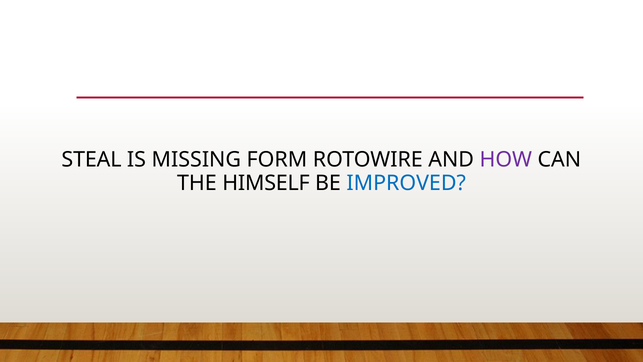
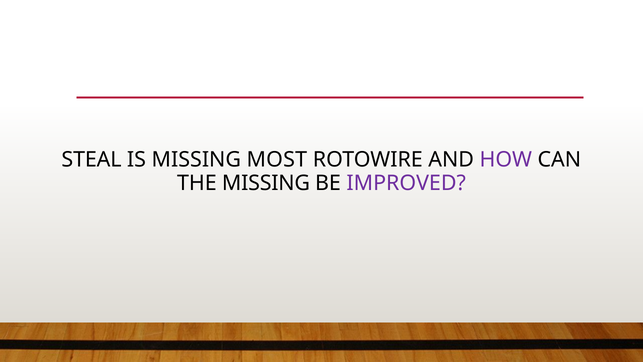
FORM: FORM -> MOST
THE HIMSELF: HIMSELF -> MISSING
IMPROVED colour: blue -> purple
